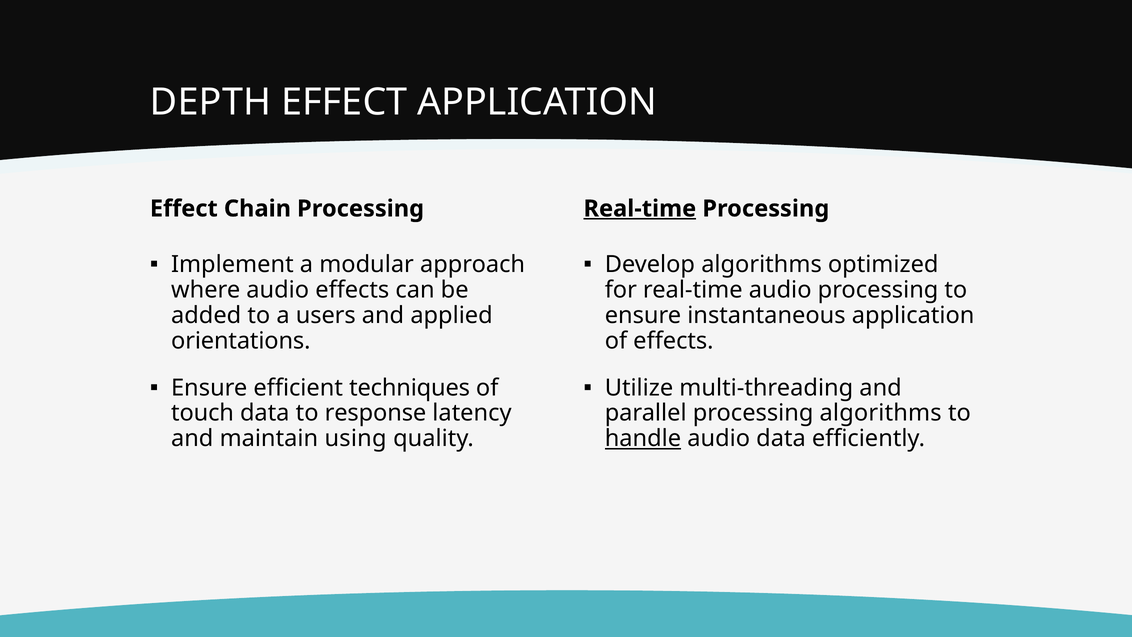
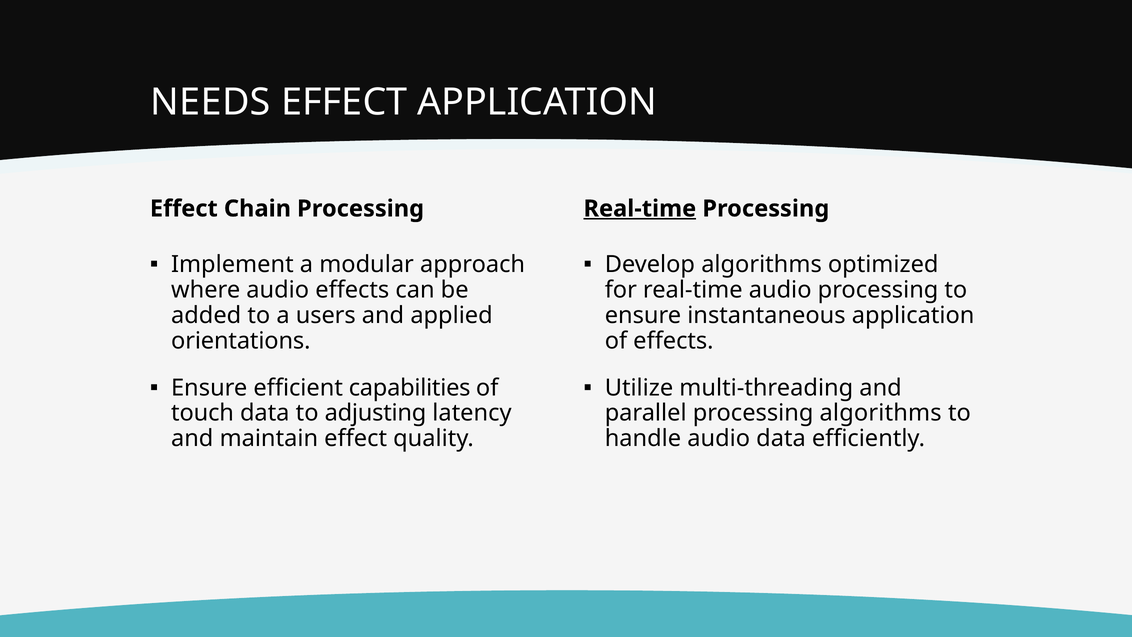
DEPTH: DEPTH -> NEEDS
techniques: techniques -> capabilities
response: response -> adjusting
maintain using: using -> effect
handle underline: present -> none
